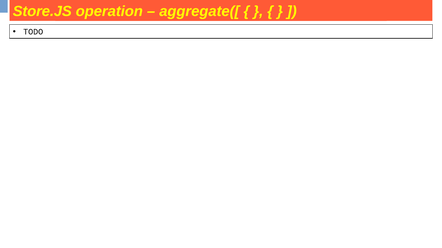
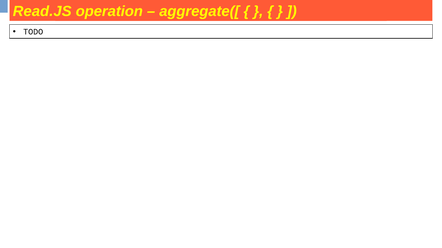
Store.JS: Store.JS -> Read.JS
